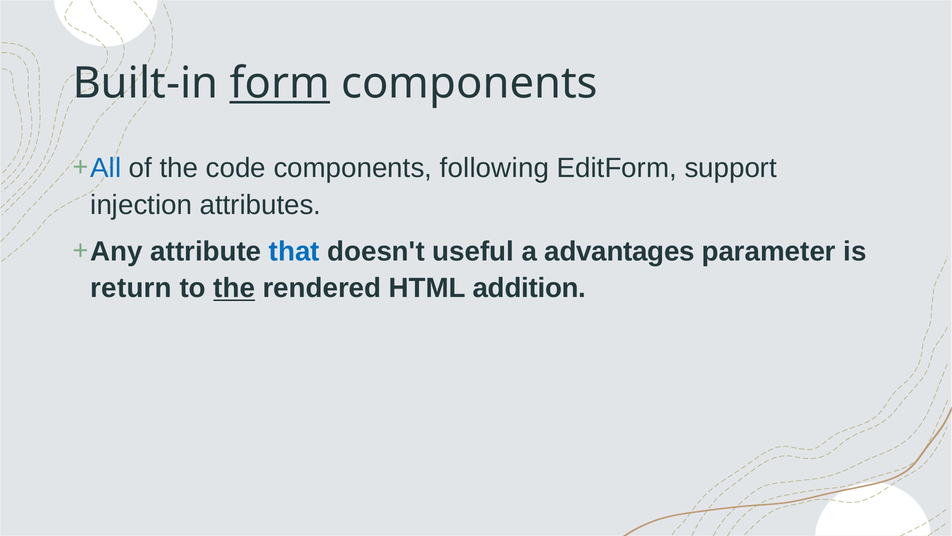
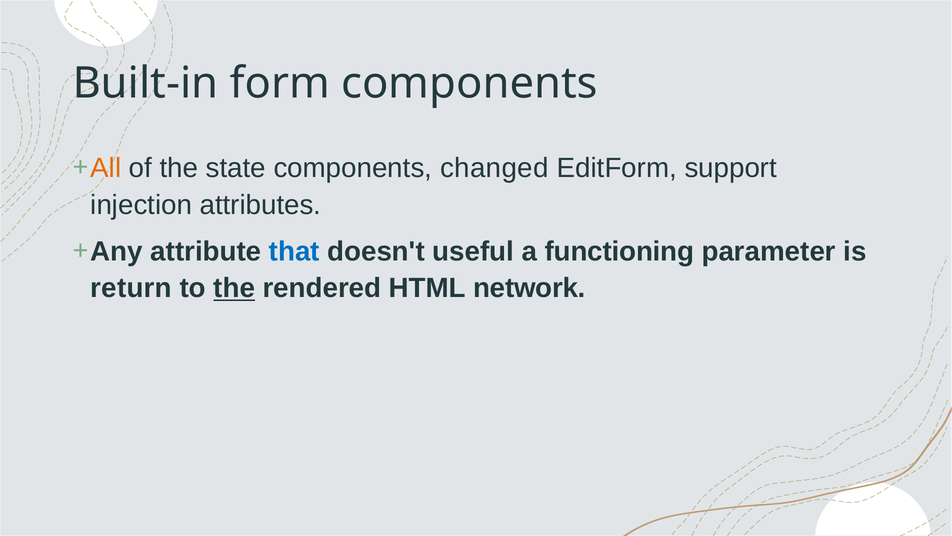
form underline: present -> none
All colour: blue -> orange
code: code -> state
following: following -> changed
advantages: advantages -> functioning
addition: addition -> network
